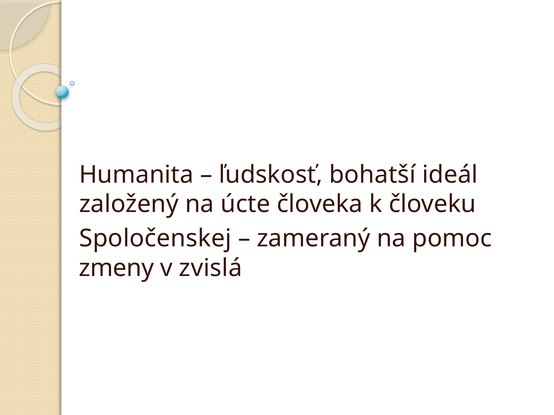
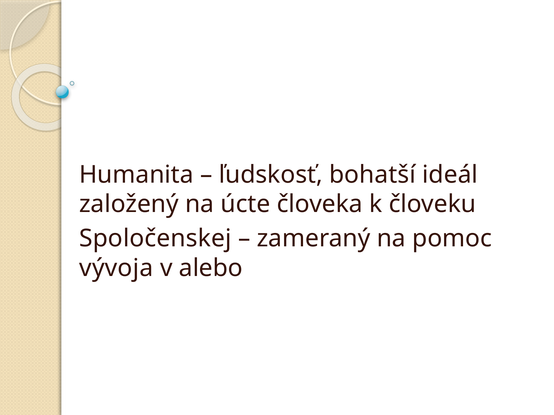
zmeny: zmeny -> vývoja
zvislá: zvislá -> alebo
